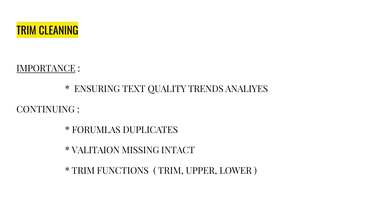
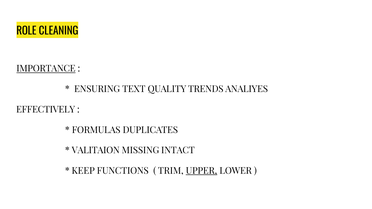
TRIM at (26, 31): TRIM -> ROLE
CONTINUING: CONTINUING -> EFFECTIVELY
FORUMLAS: FORUMLAS -> FORMULAS
TRIM at (83, 171): TRIM -> KEEP
UPPER underline: none -> present
